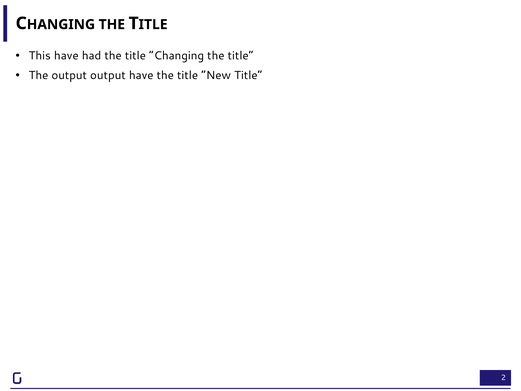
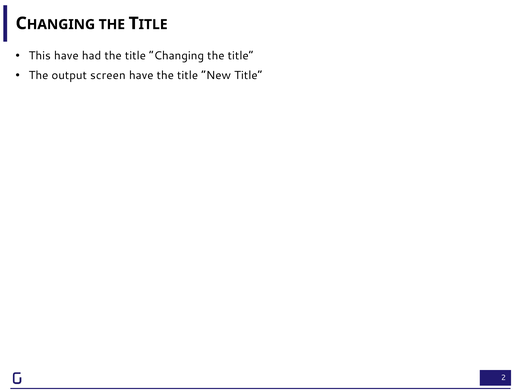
output output: output -> screen
